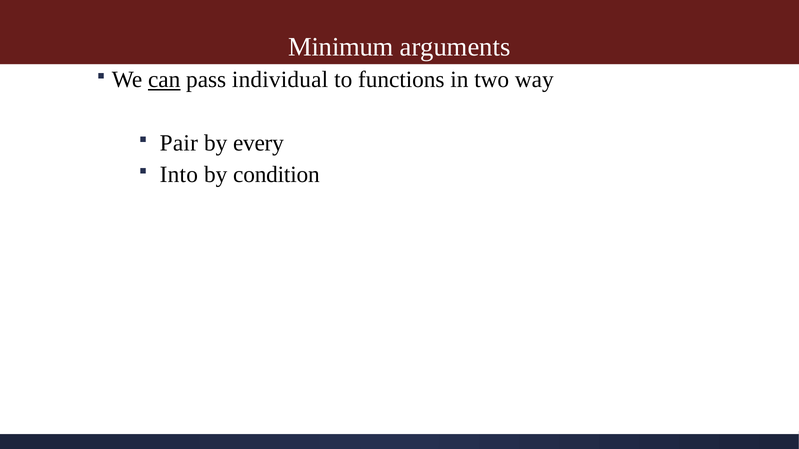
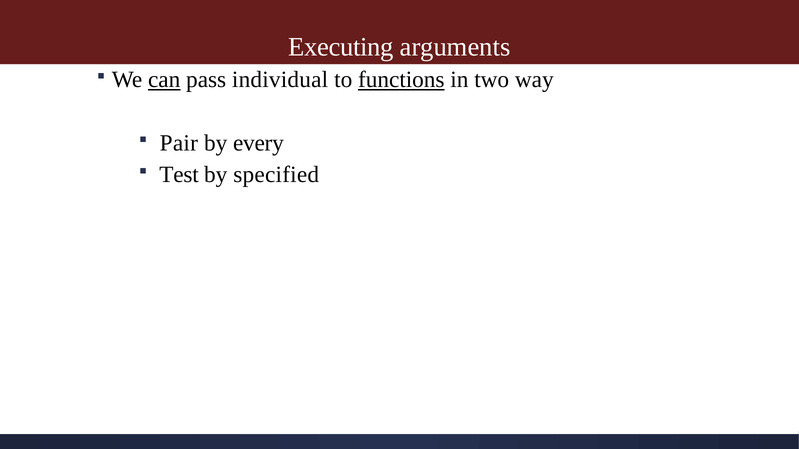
Minimum: Minimum -> Executing
functions underline: none -> present
Into: Into -> Test
condition: condition -> specified
